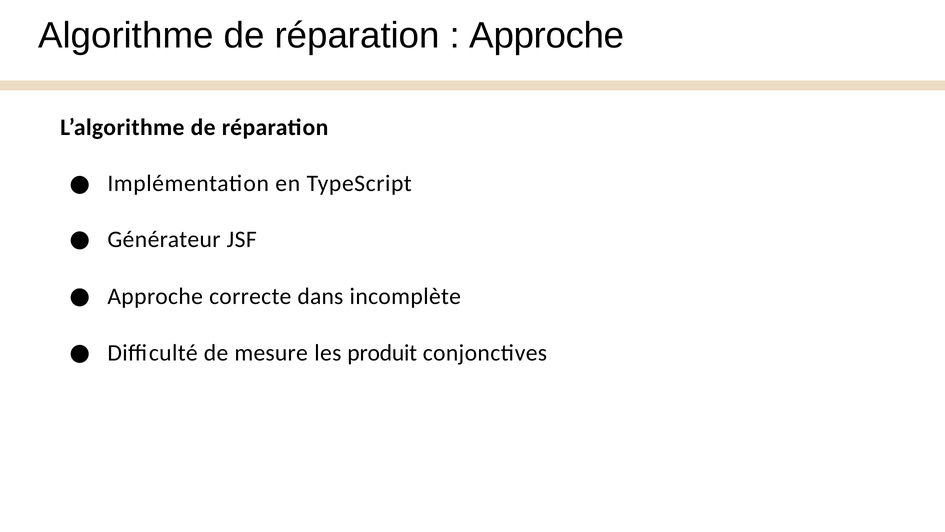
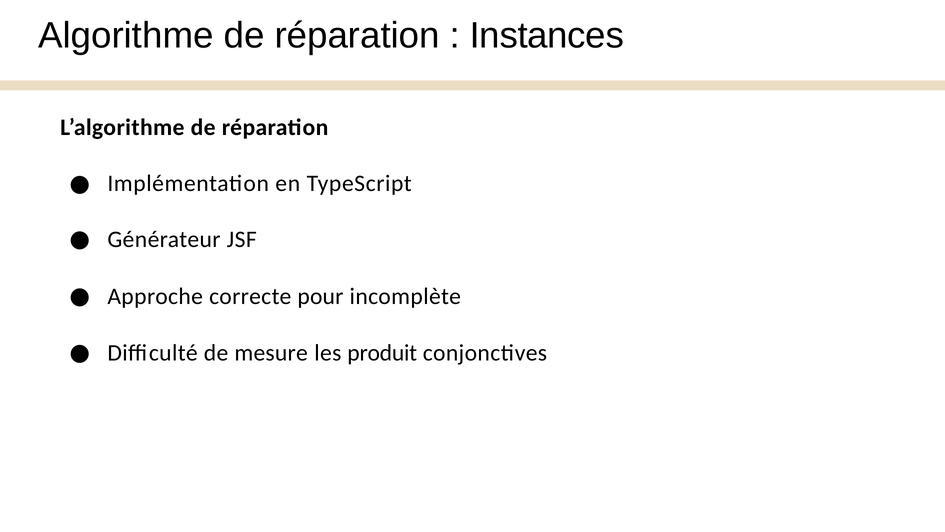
Approche at (547, 36): Approche -> Instances
dans: dans -> pour
